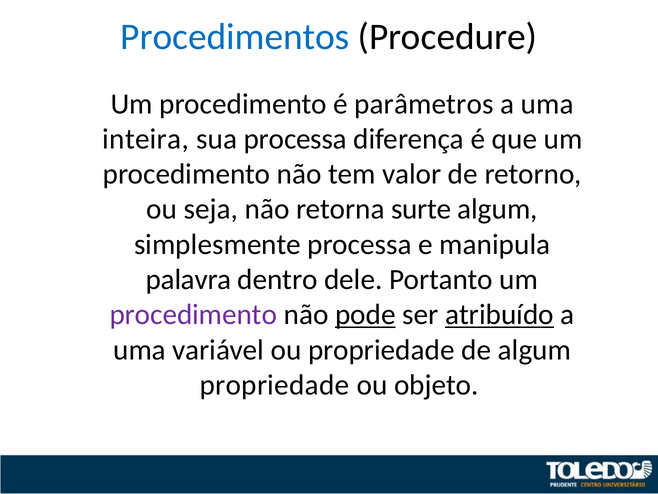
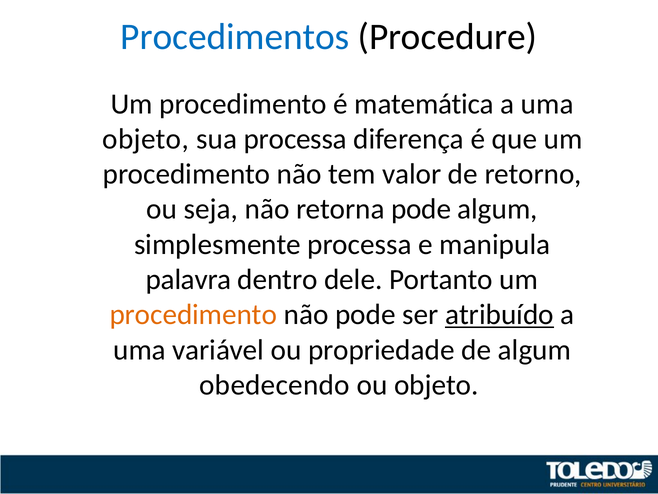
parâmetros: parâmetros -> matemática
inteira at (146, 139): inteira -> objeto
retorna surte: surte -> pode
procedimento at (193, 314) colour: purple -> orange
pode at (365, 314) underline: present -> none
propriedade at (275, 385): propriedade -> obedecendo
